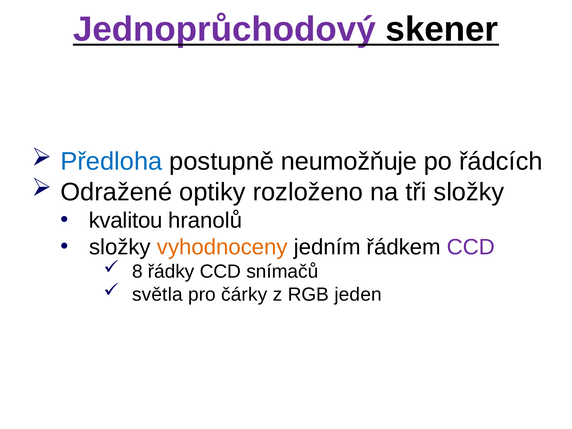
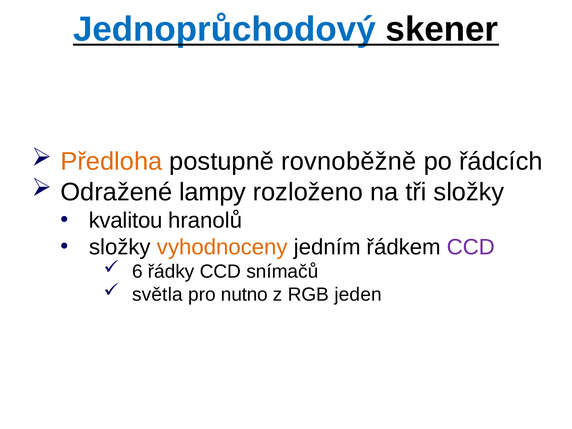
Jednoprůchodový colour: purple -> blue
Předloha colour: blue -> orange
neumožňuje: neumožňuje -> rovnoběžně
optiky: optiky -> lampy
8: 8 -> 6
čárky: čárky -> nutno
